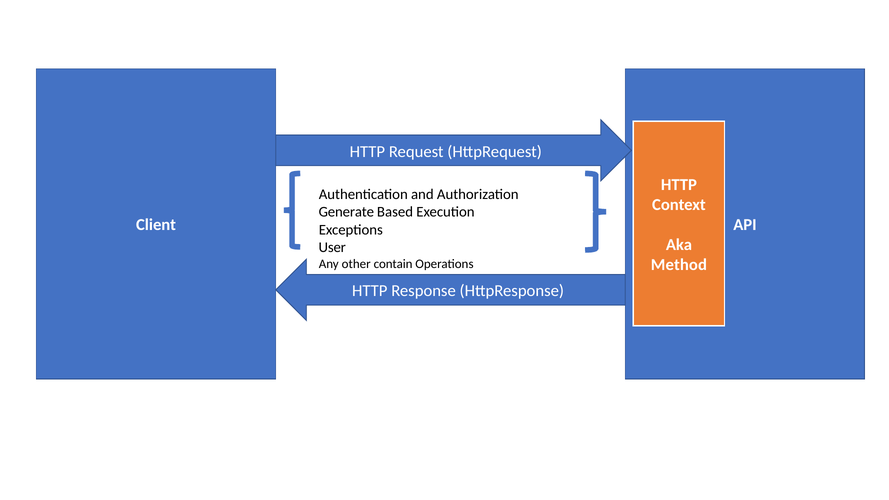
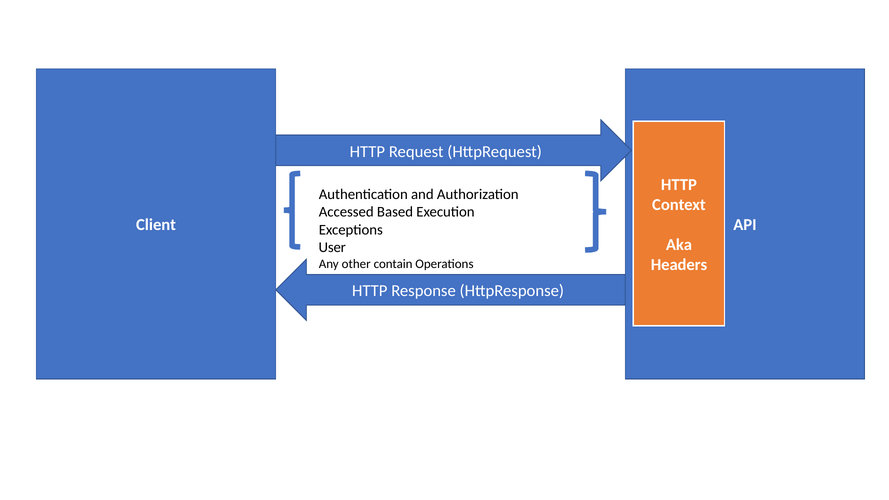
Generate: Generate -> Accessed
Method: Method -> Headers
